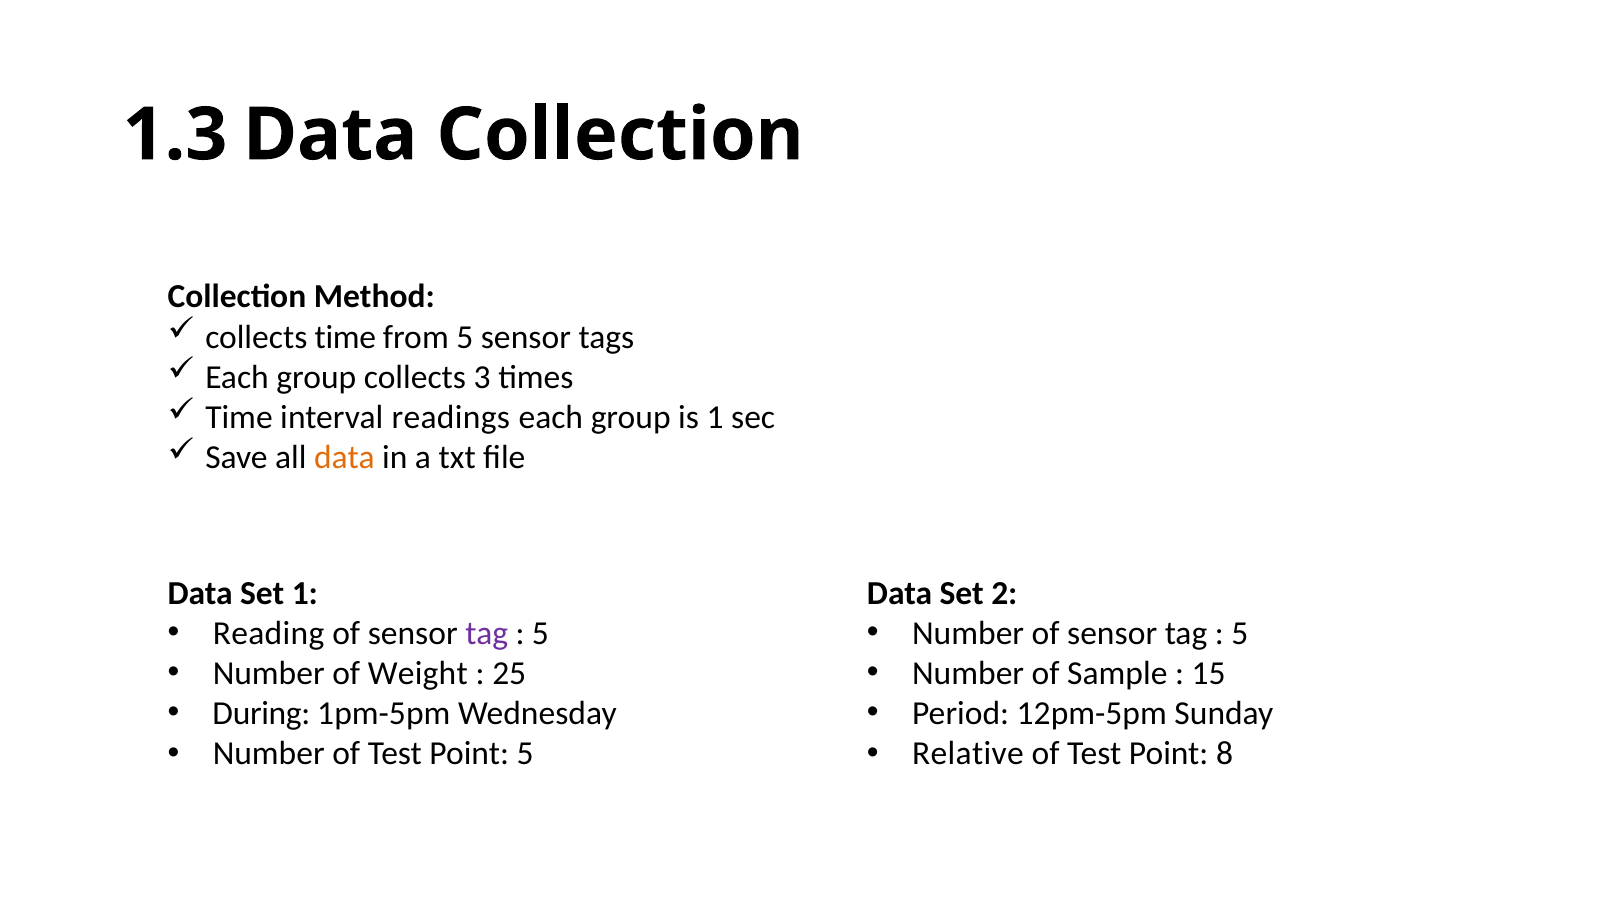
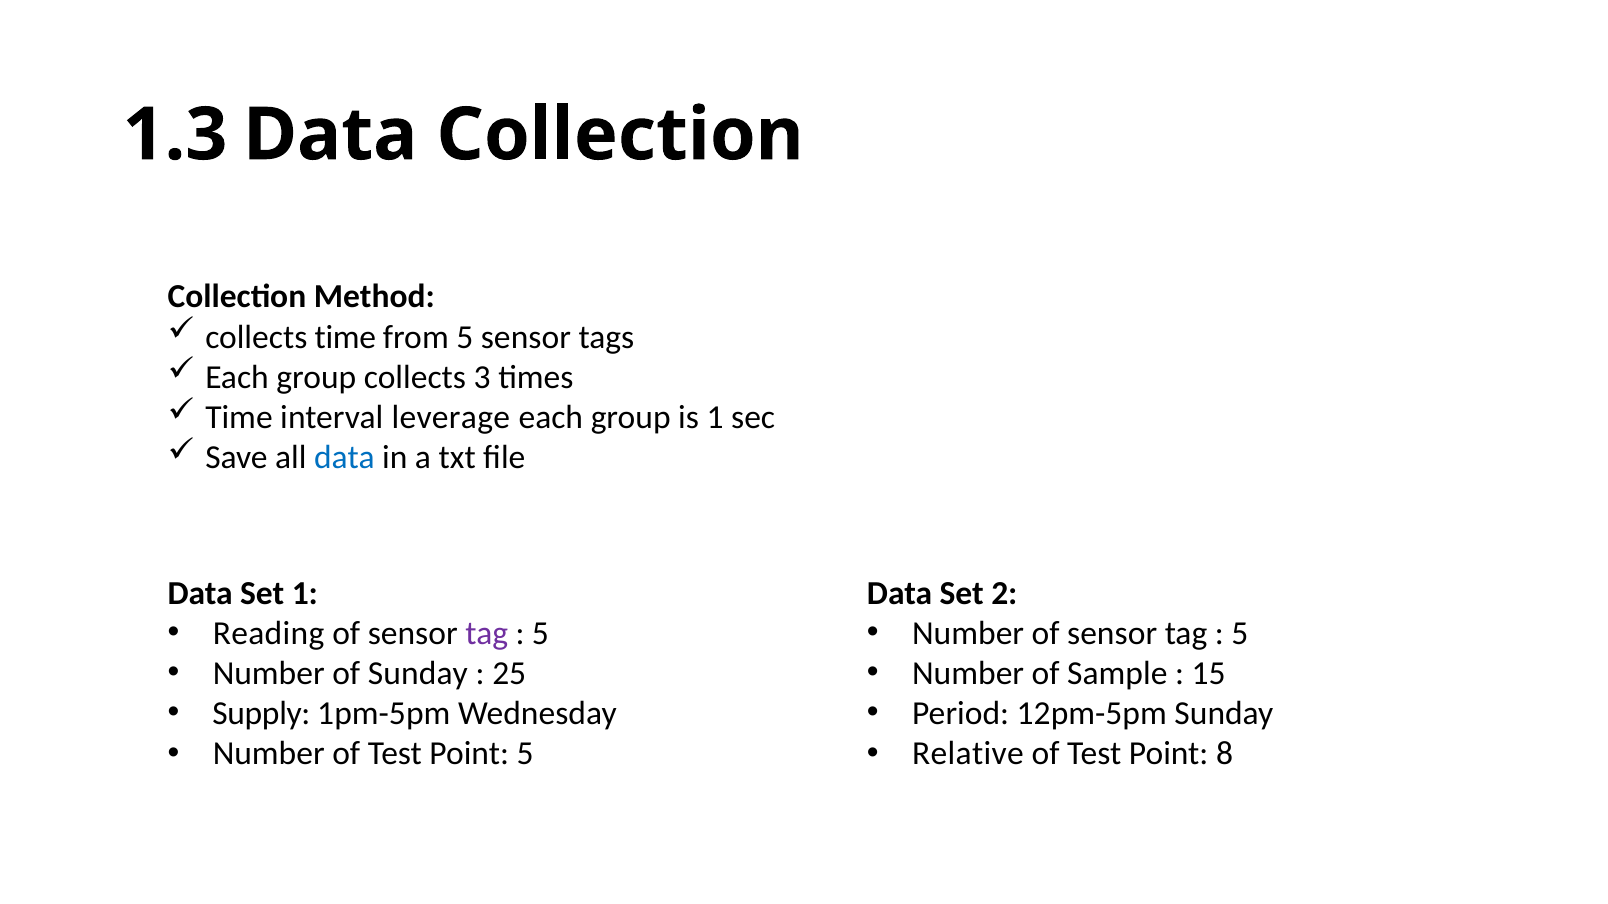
readings: readings -> leverage
data at (344, 458) colour: orange -> blue
of Weight: Weight -> Sunday
During: During -> Supply
